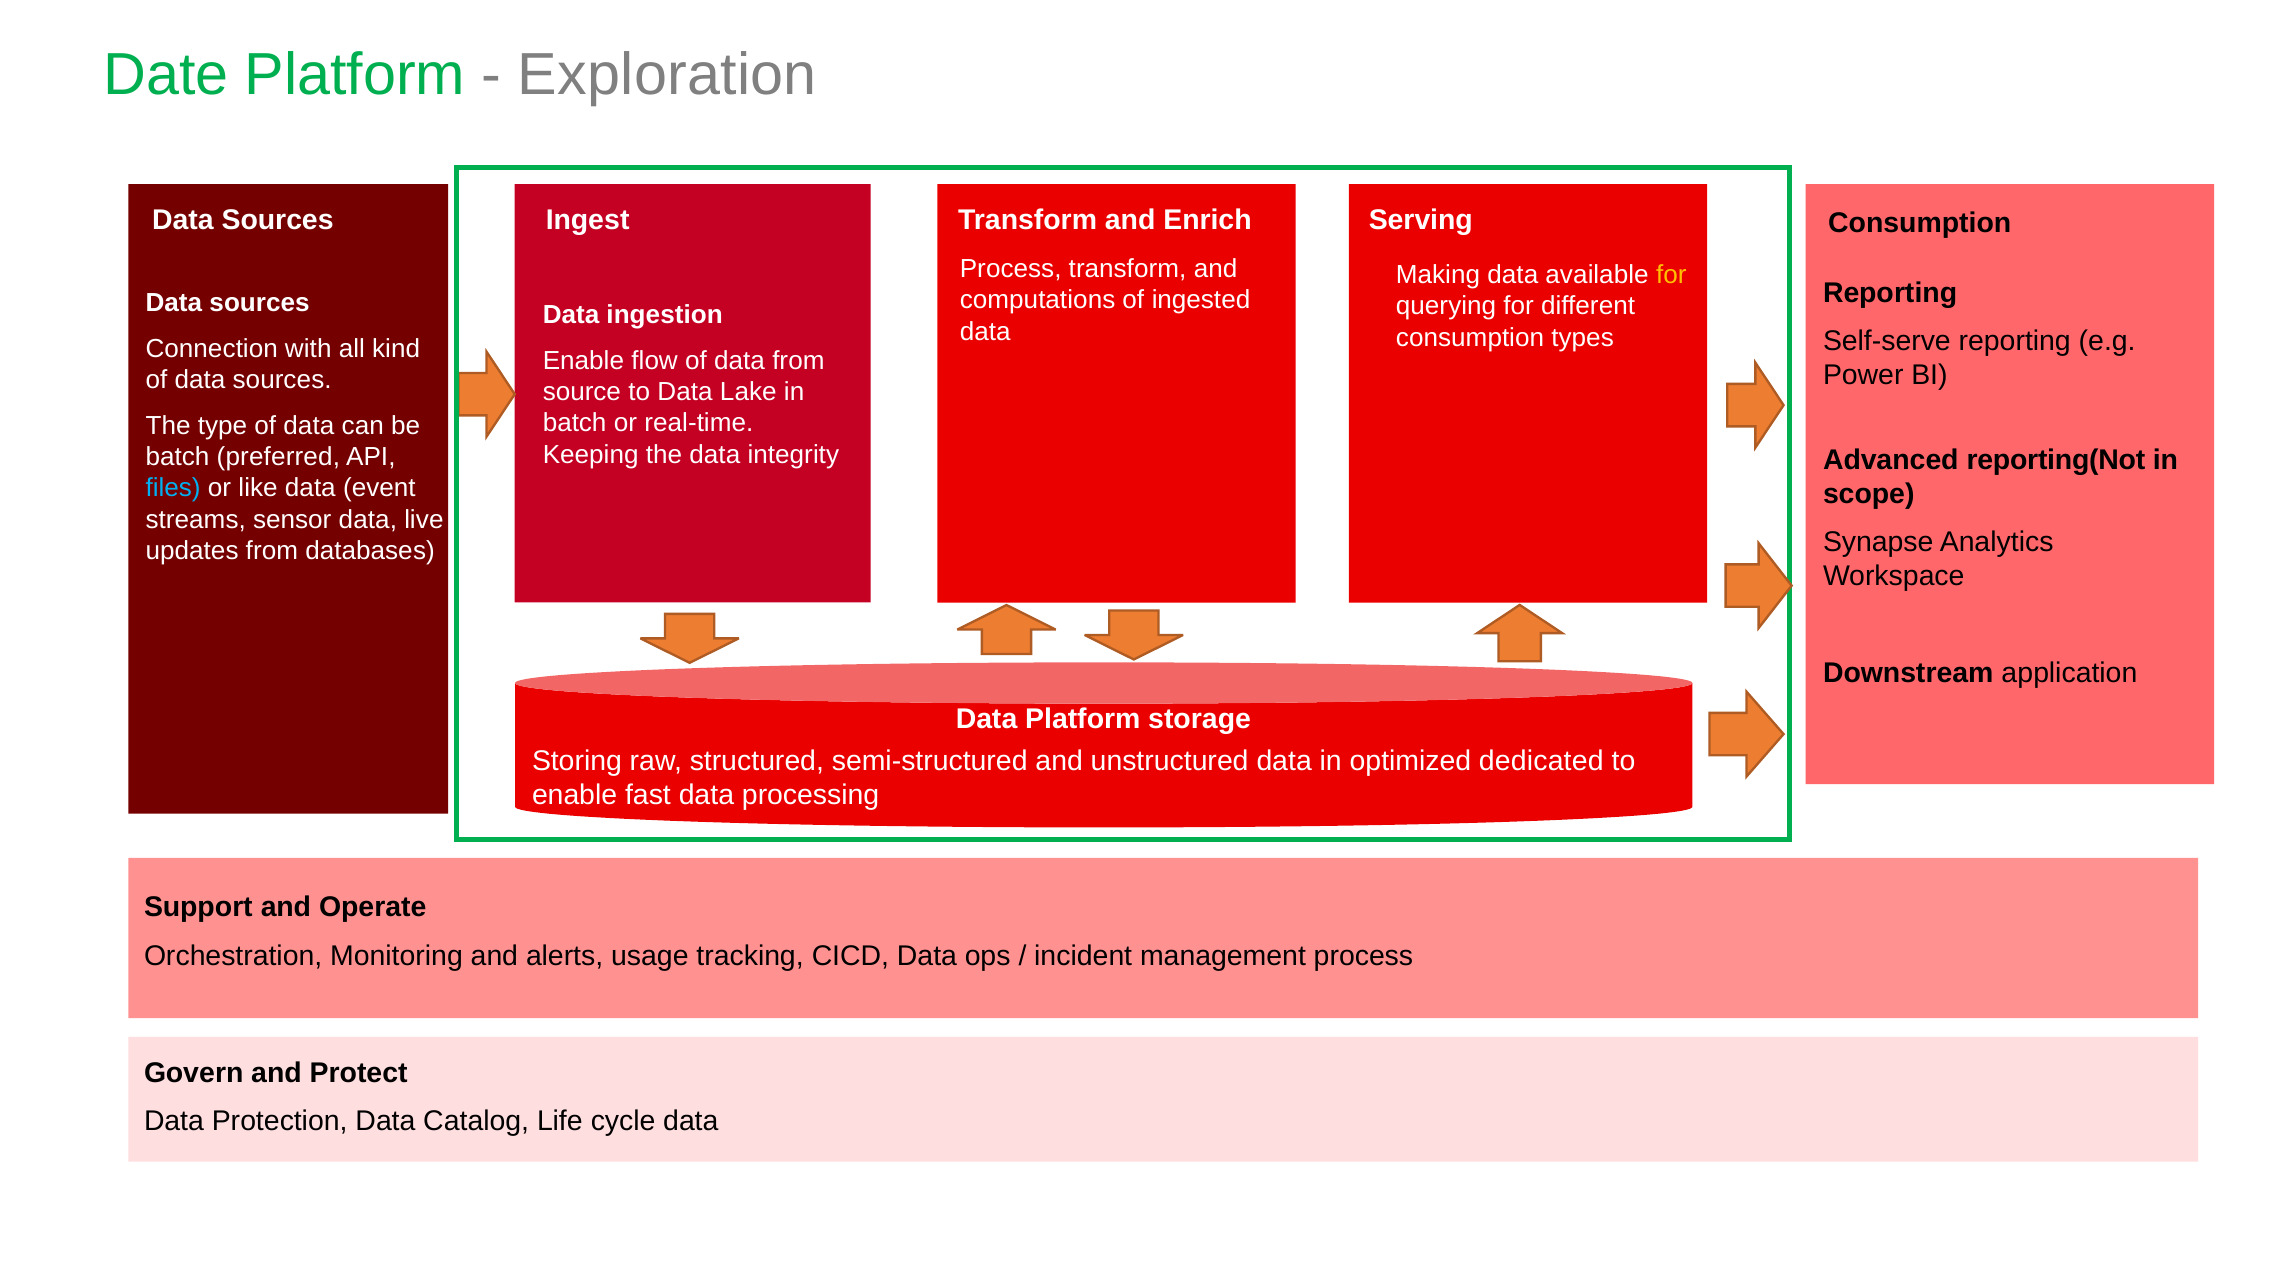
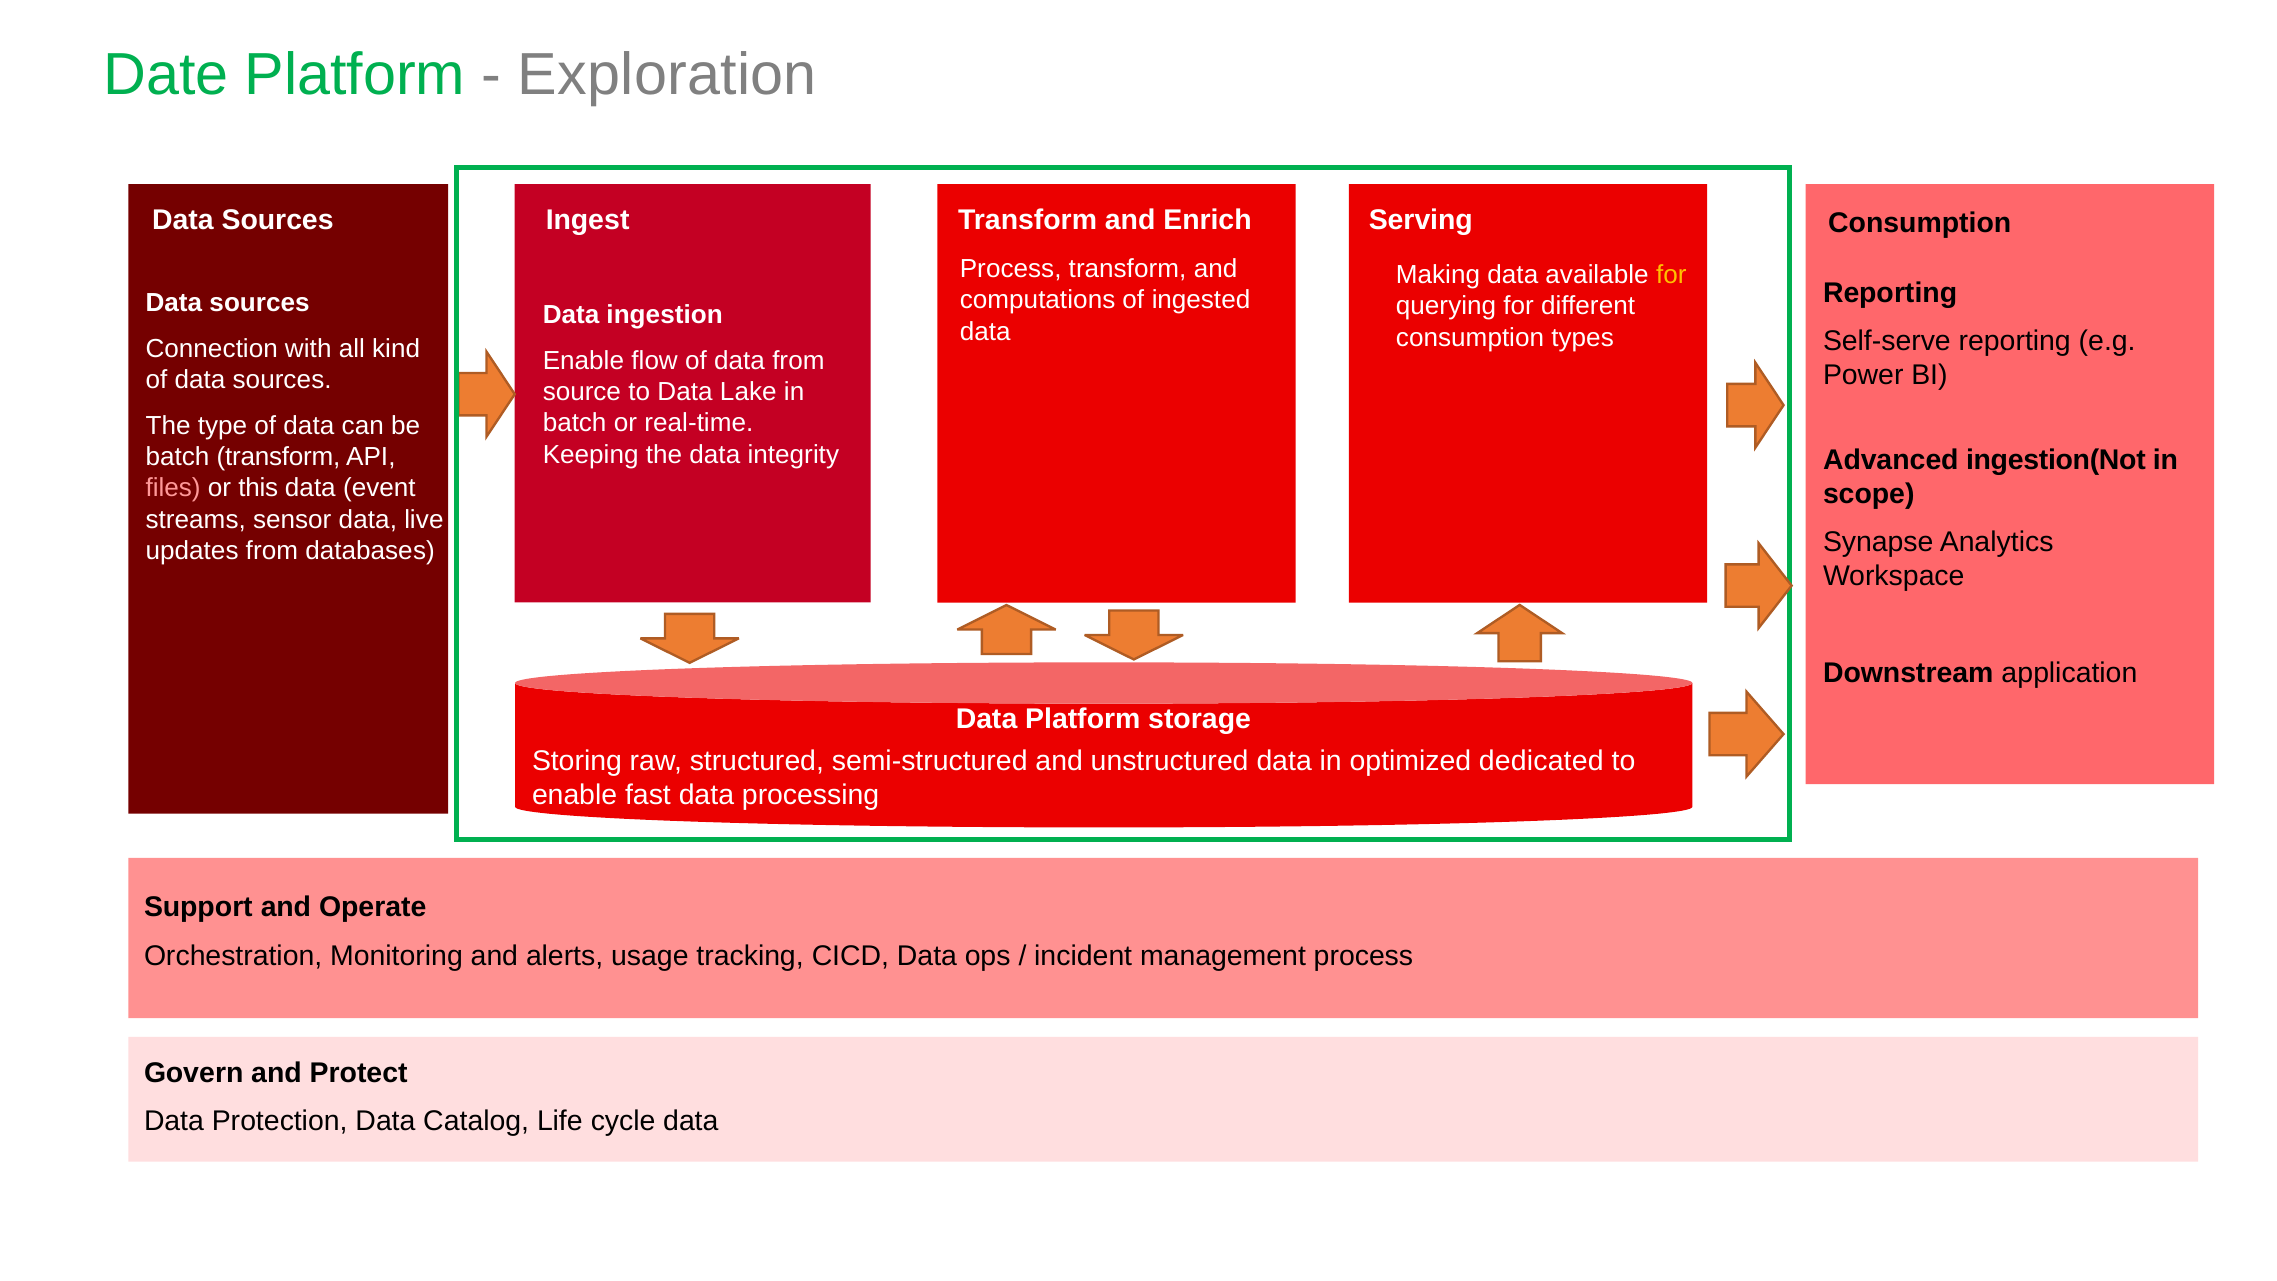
batch preferred: preferred -> transform
reporting(Not: reporting(Not -> ingestion(Not
files colour: light blue -> pink
or like: like -> this
